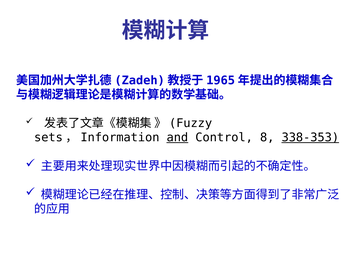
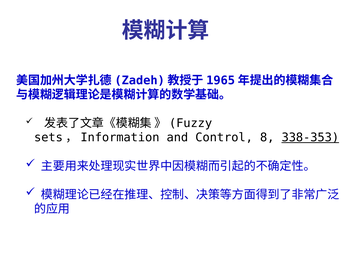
and underline: present -> none
